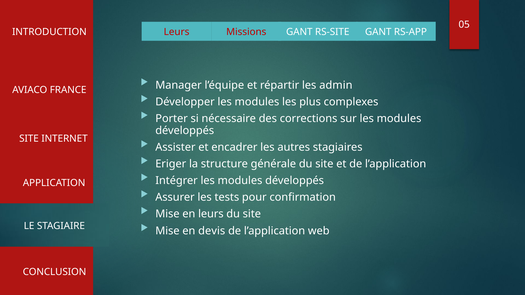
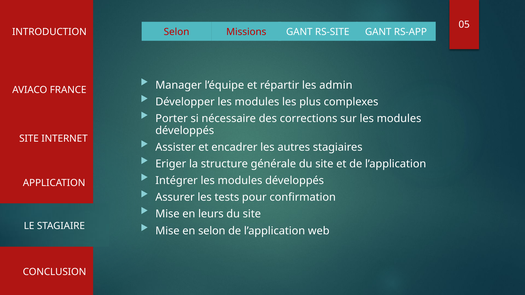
Leurs at (177, 32): Leurs -> Selon
en devis: devis -> selon
